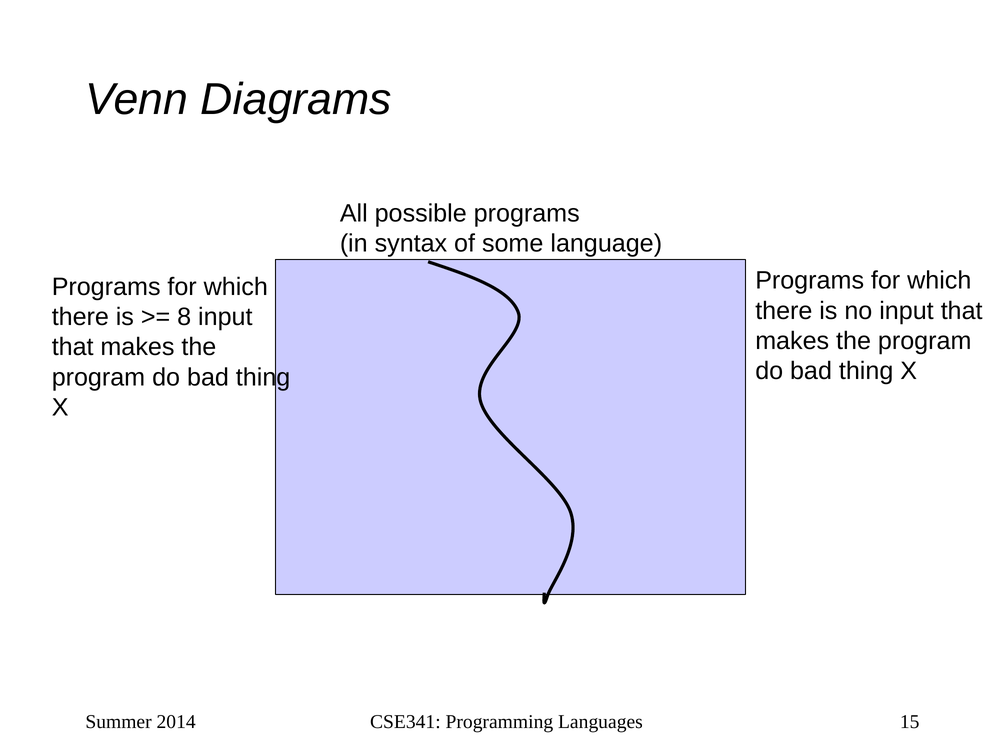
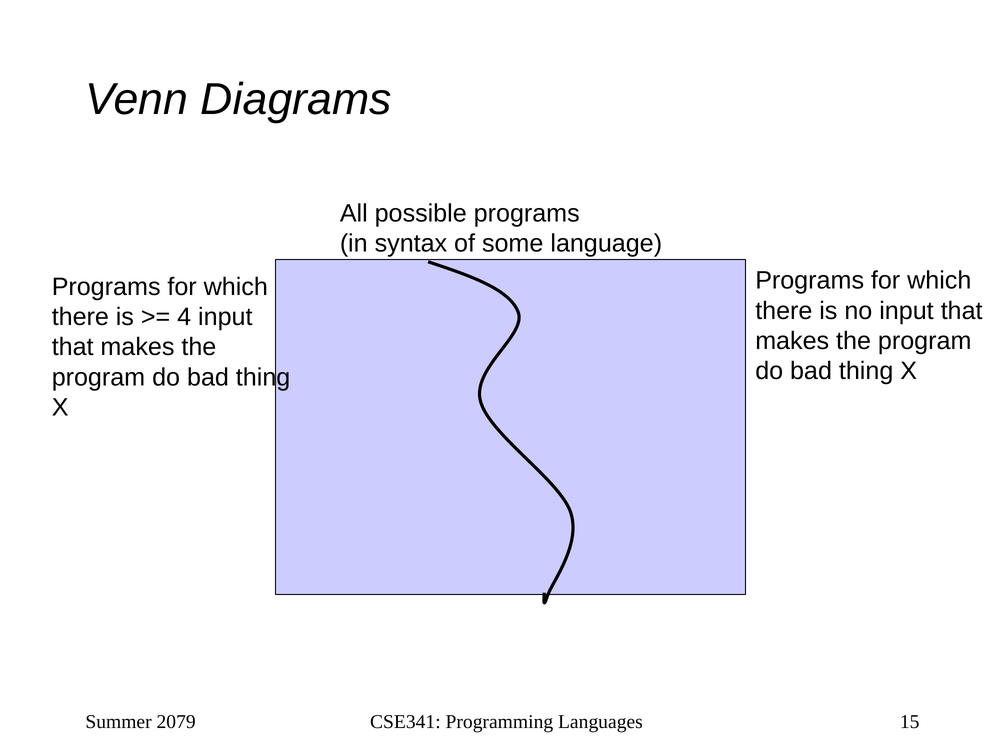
8: 8 -> 4
2014: 2014 -> 2079
